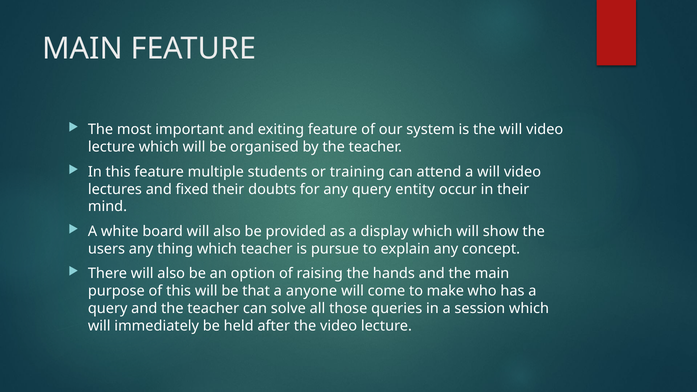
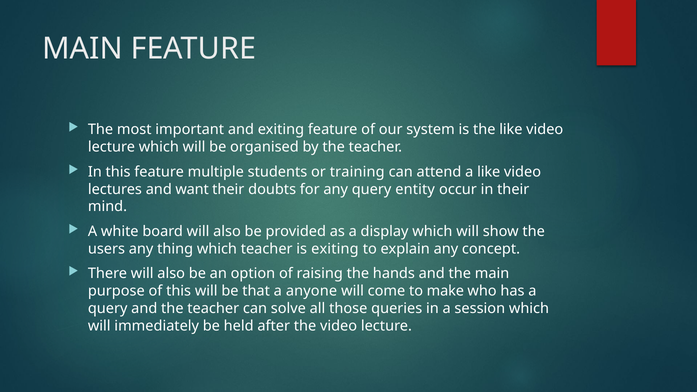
the will: will -> like
a will: will -> like
fixed: fixed -> want
is pursue: pursue -> exiting
